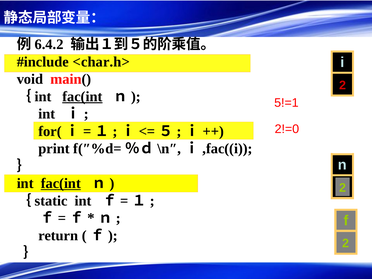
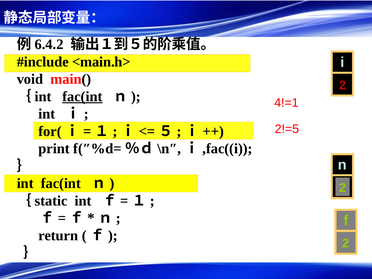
<char.h>: <char.h> -> <main.h>
5!=1: 5!=1 -> 4!=1
2!=0: 2!=0 -> 2!=5
fac(int at (61, 183) underline: present -> none
